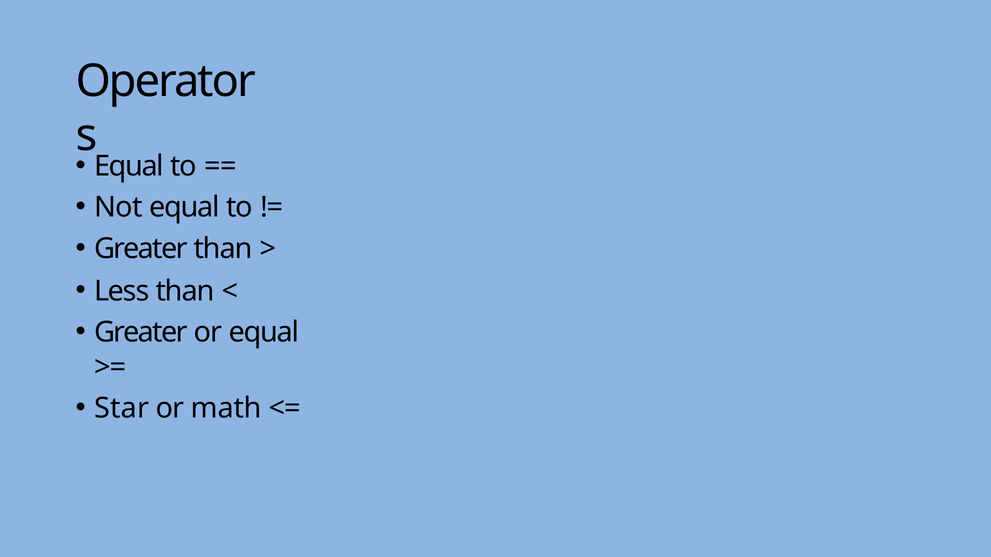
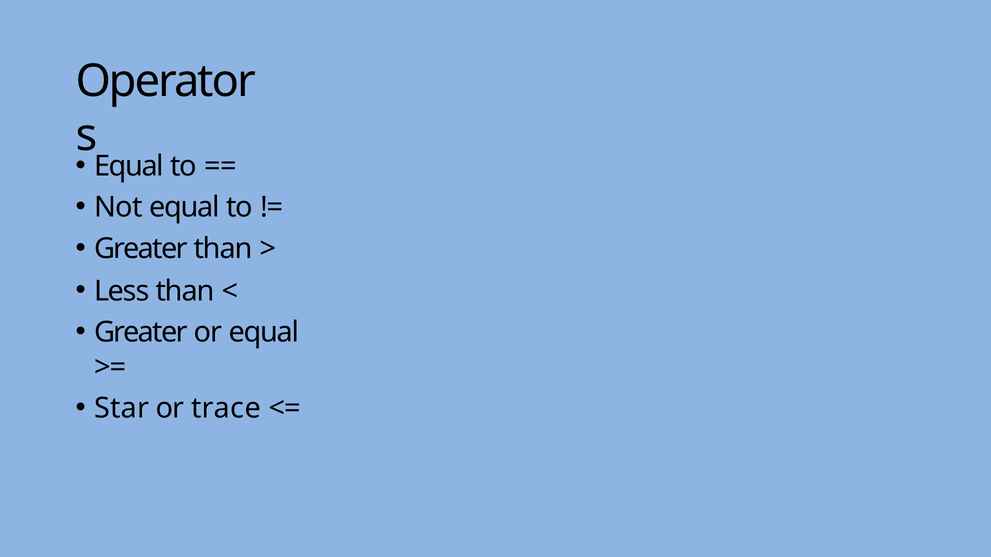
math: math -> trace
